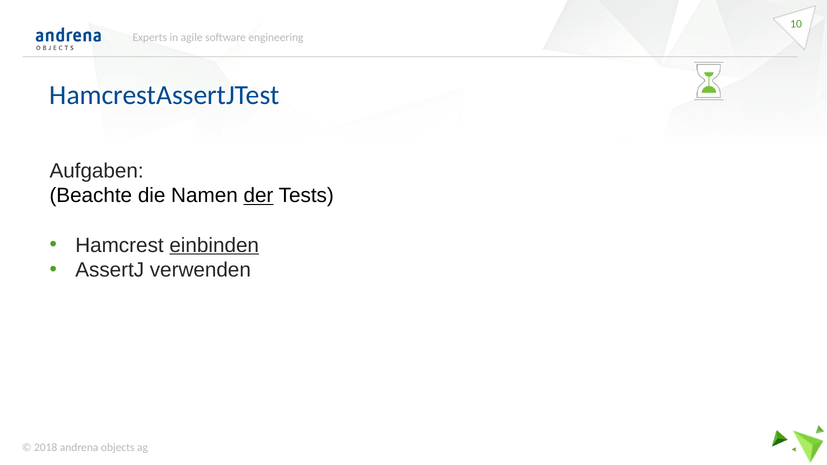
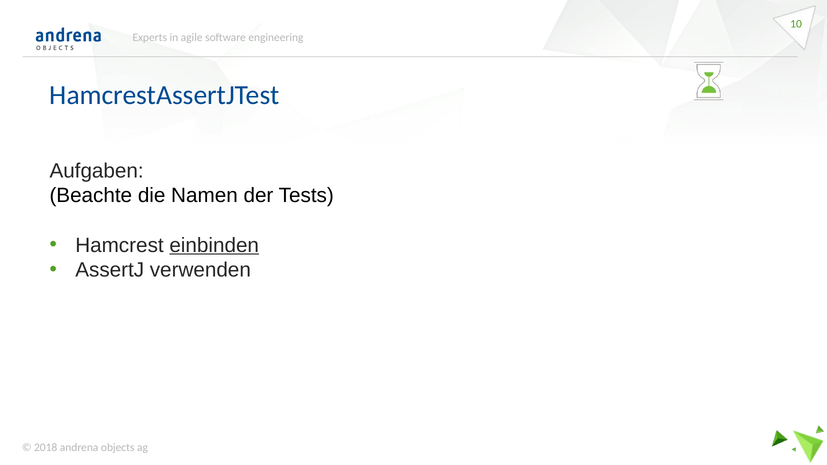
der underline: present -> none
